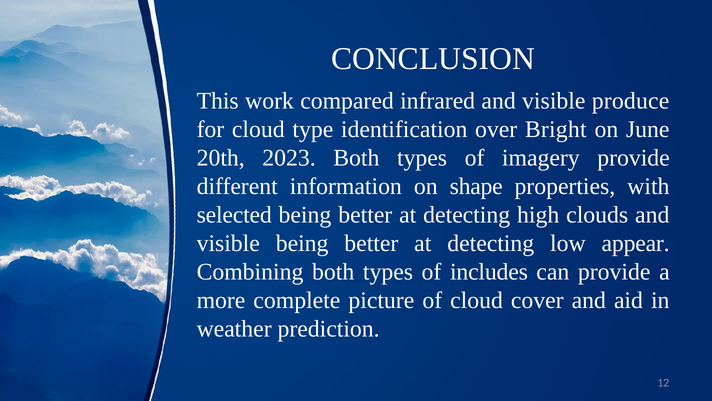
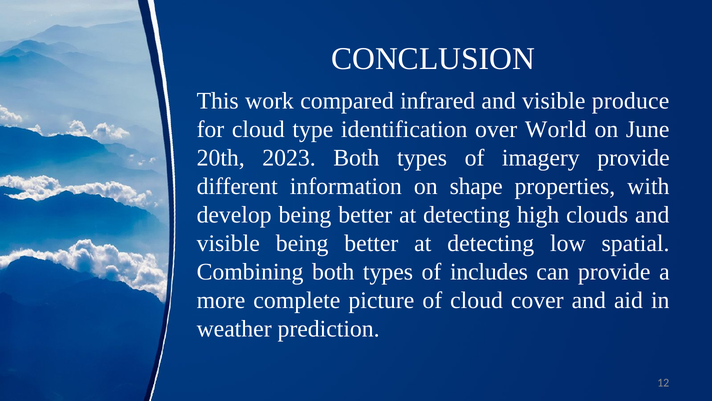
Bright: Bright -> World
selected: selected -> develop
appear: appear -> spatial
